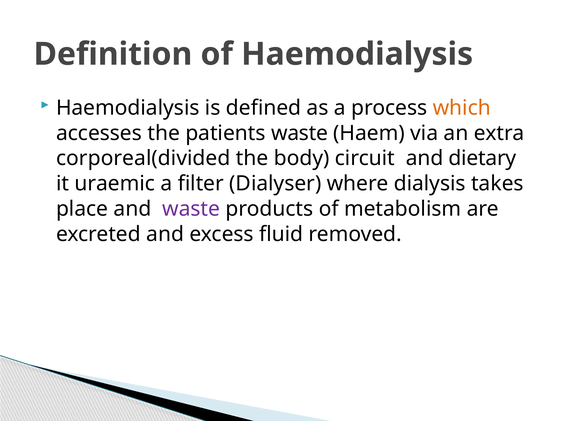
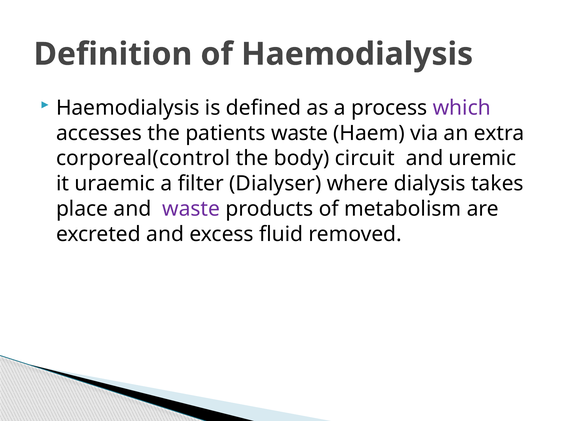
which colour: orange -> purple
corporeal(divided: corporeal(divided -> corporeal(control
dietary: dietary -> uremic
